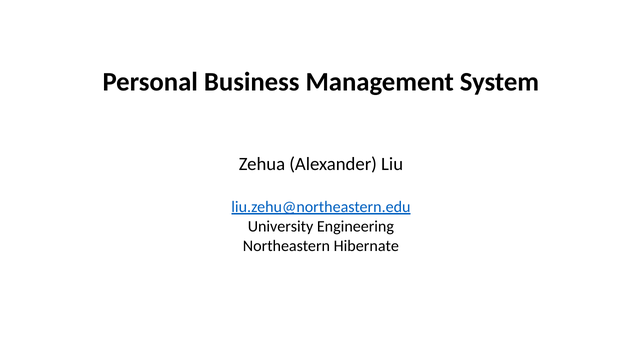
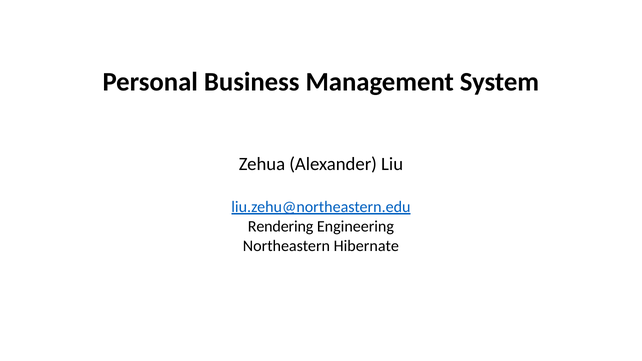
University: University -> Rendering
